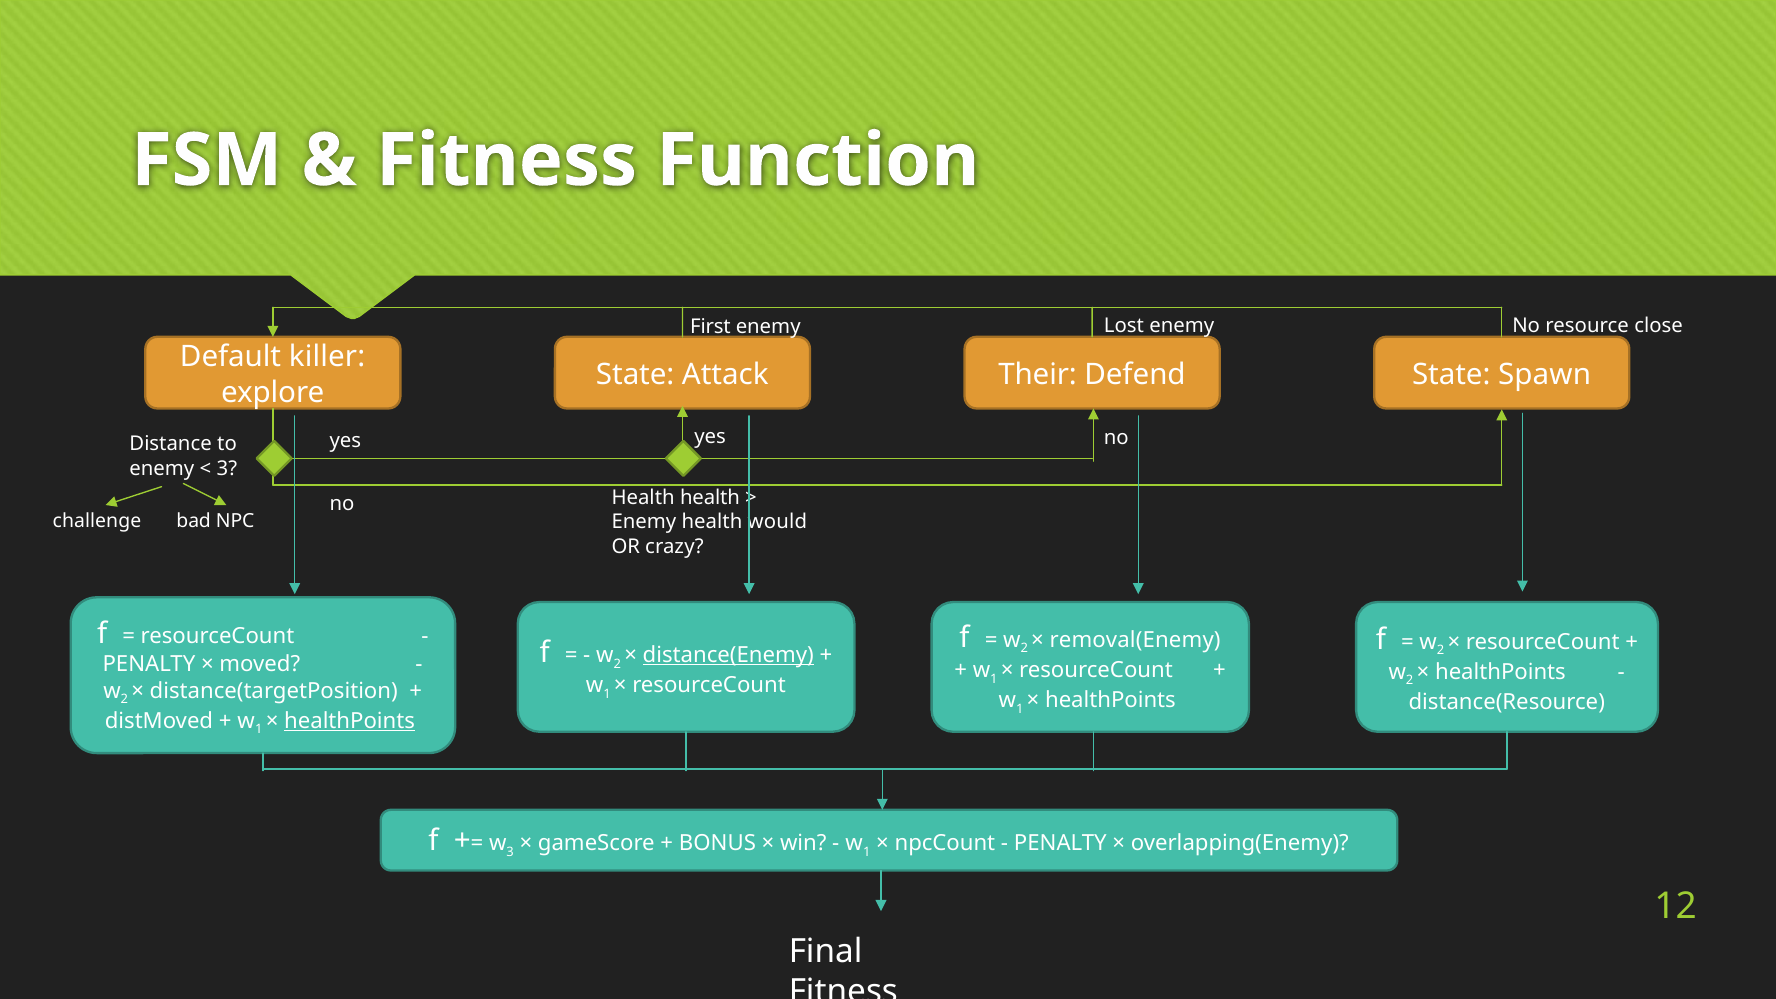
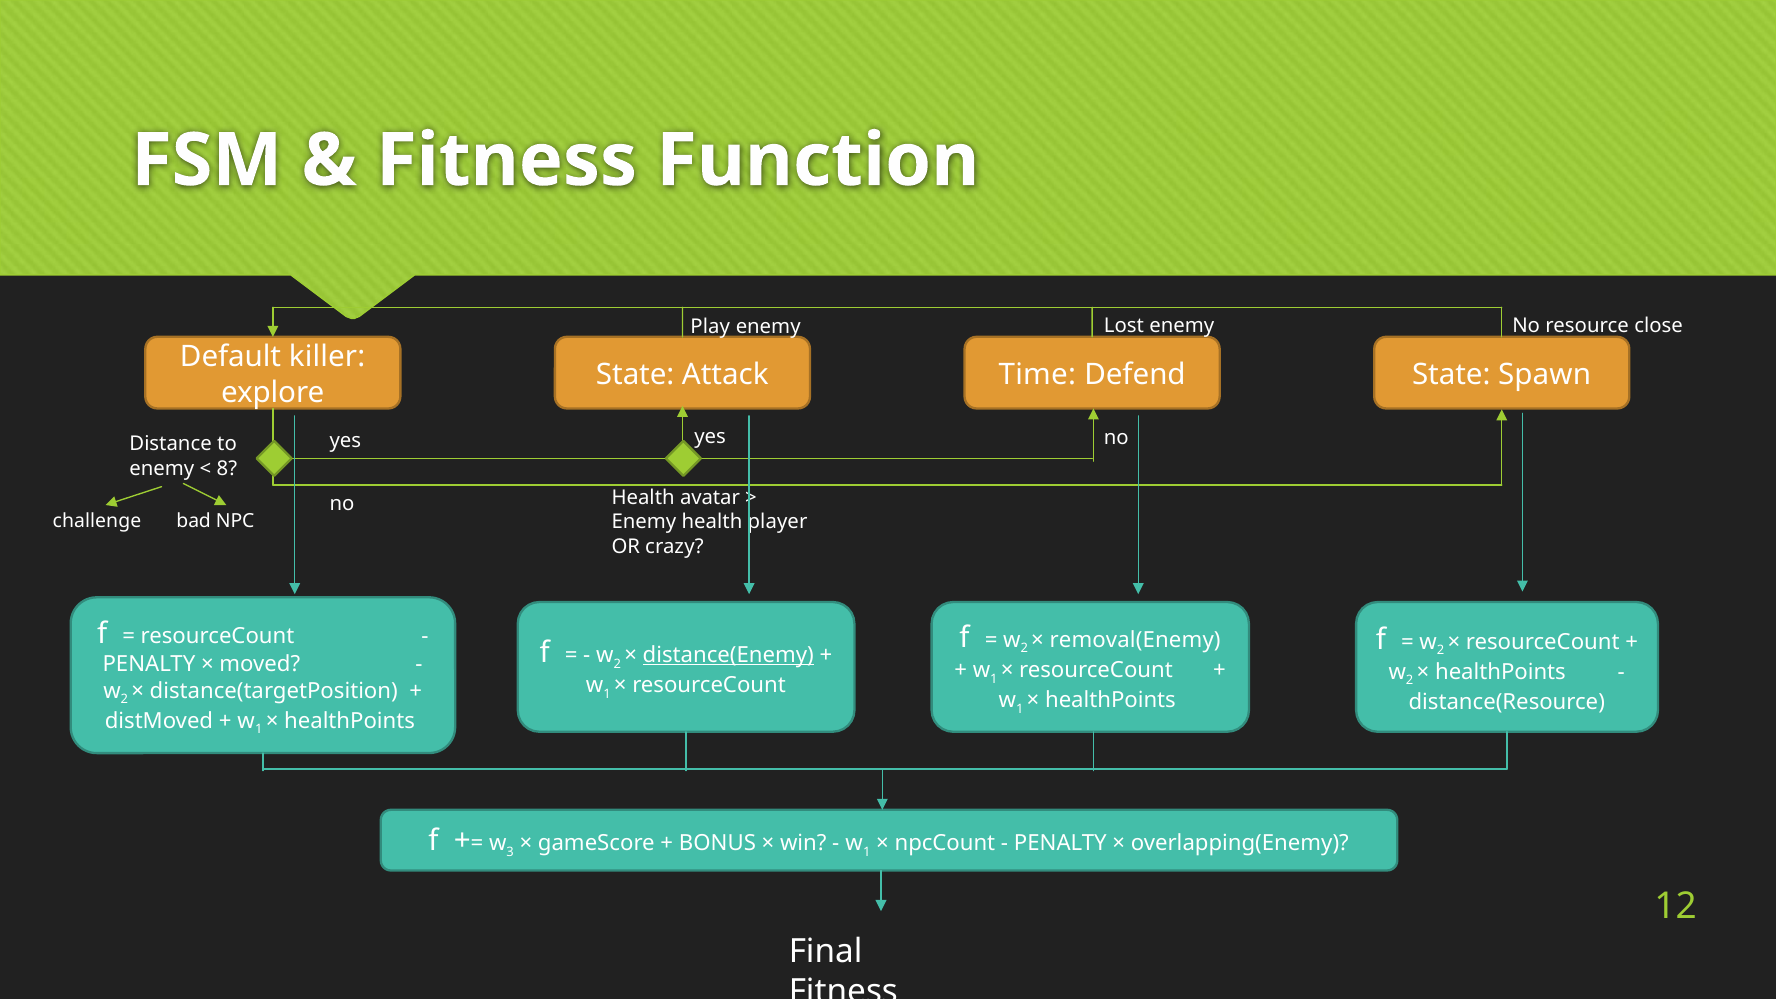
First: First -> Play
Their: Their -> Time
3 at (227, 468): 3 -> 8
Health health: health -> avatar
would: would -> player
healthPoints at (350, 721) underline: present -> none
